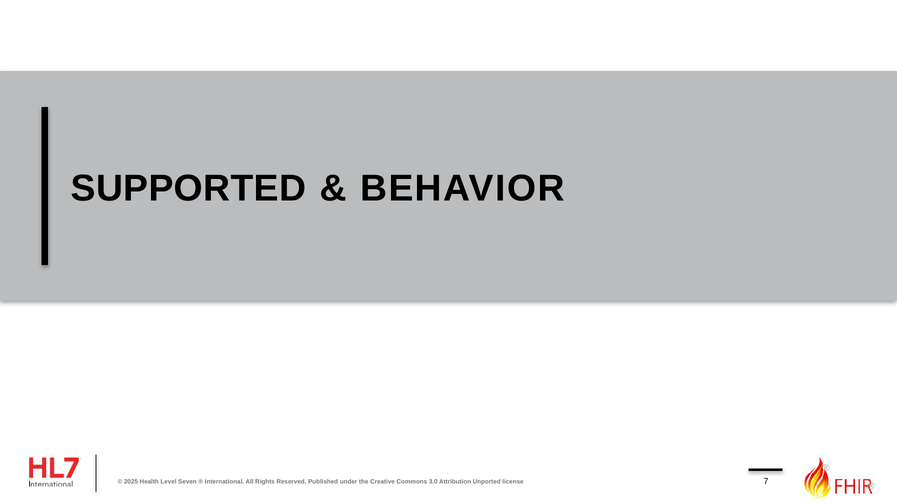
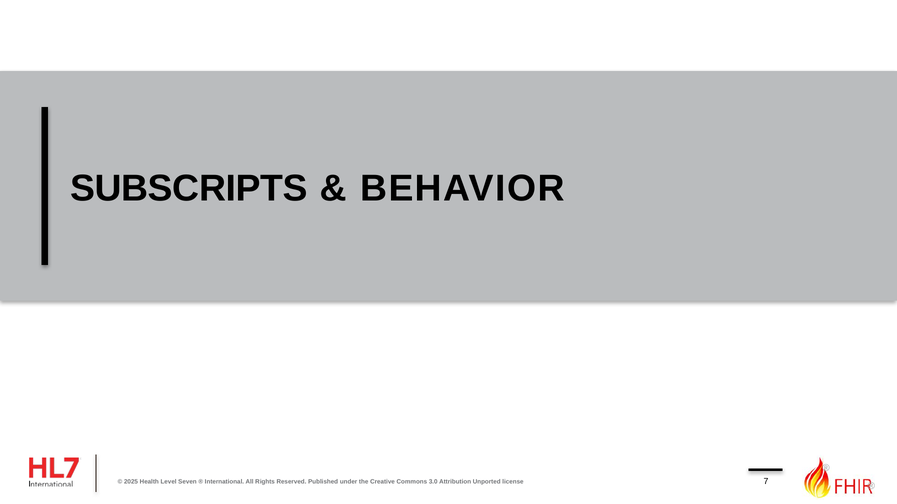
SUPPORTED: SUPPORTED -> SUBSCRIPTS
